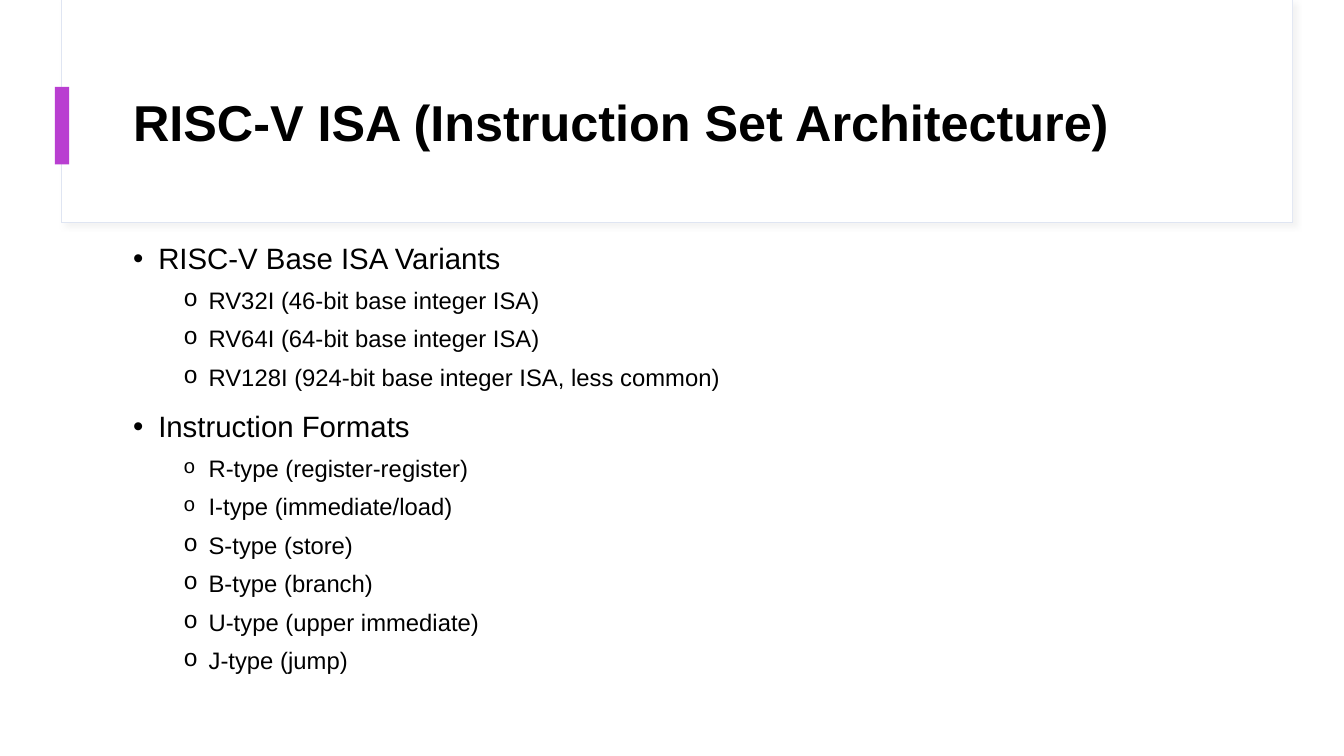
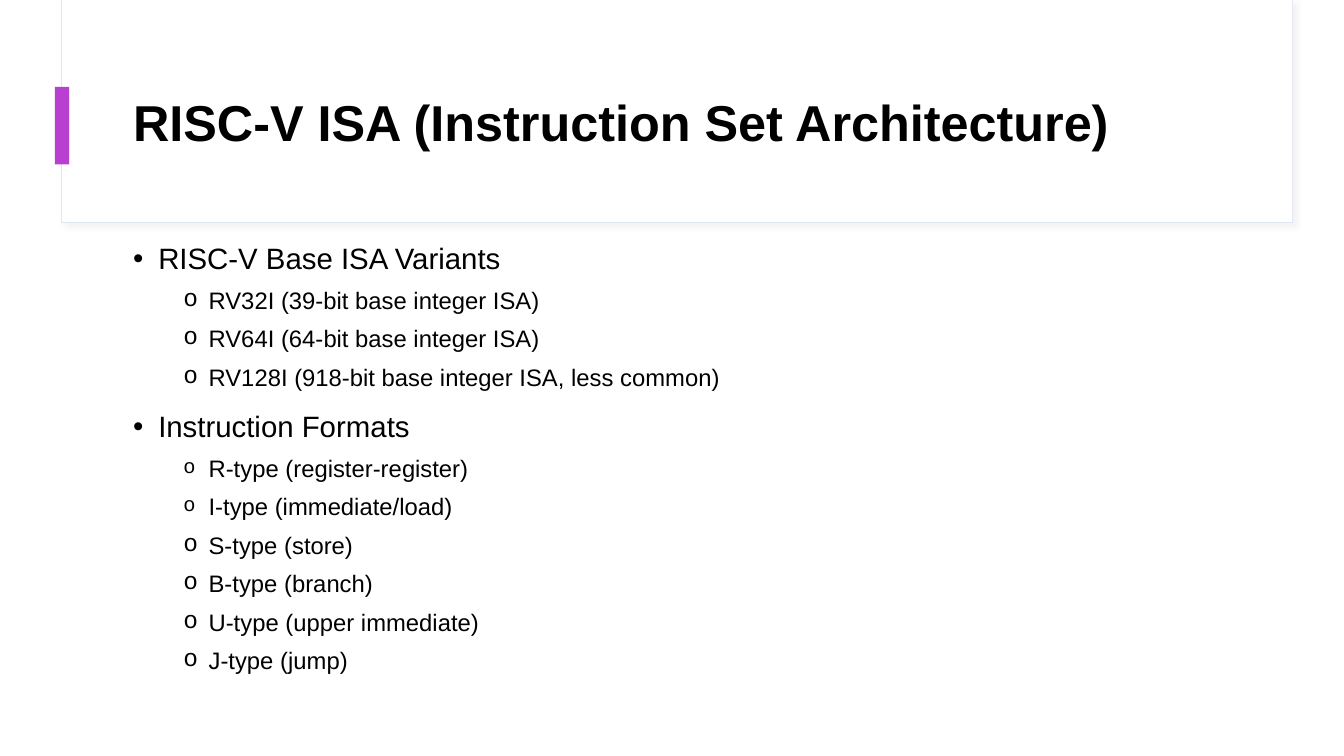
46-bit: 46-bit -> 39-bit
924-bit: 924-bit -> 918-bit
